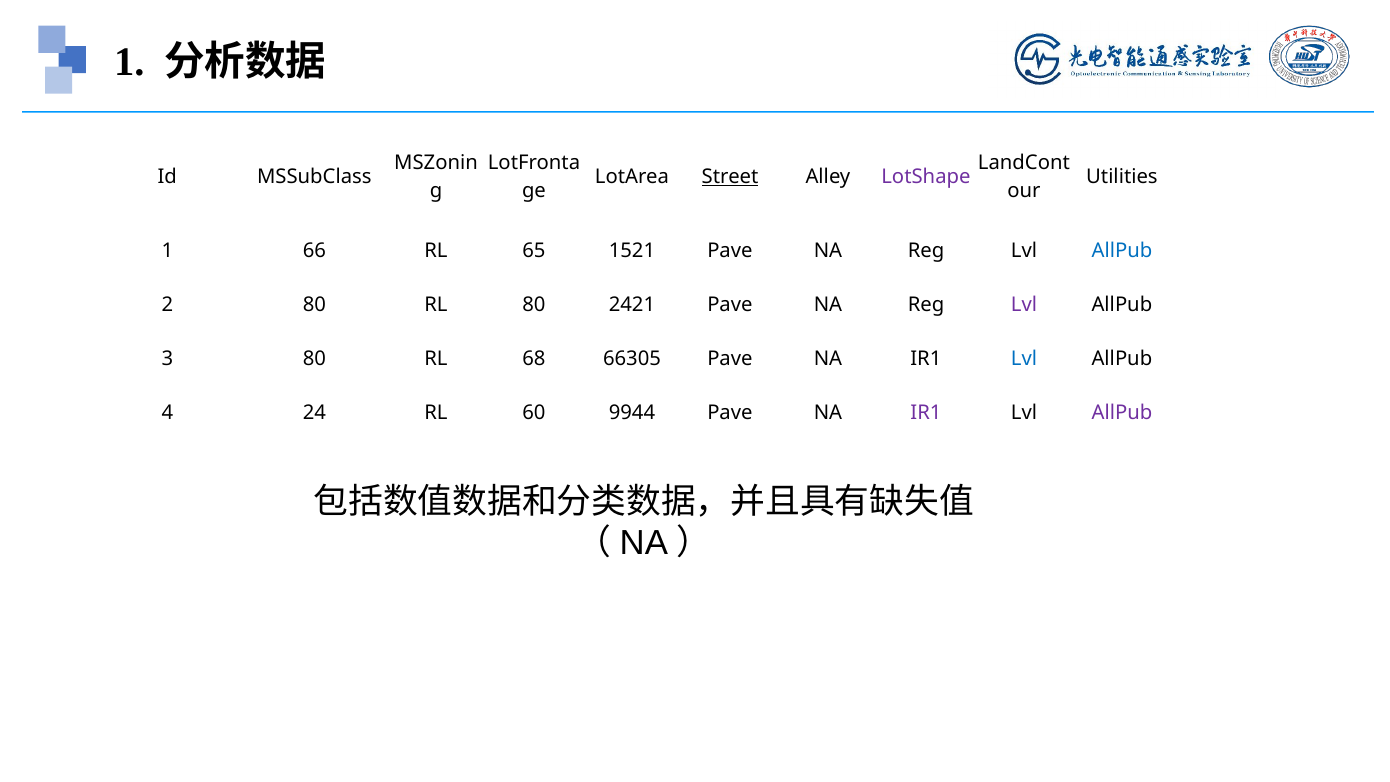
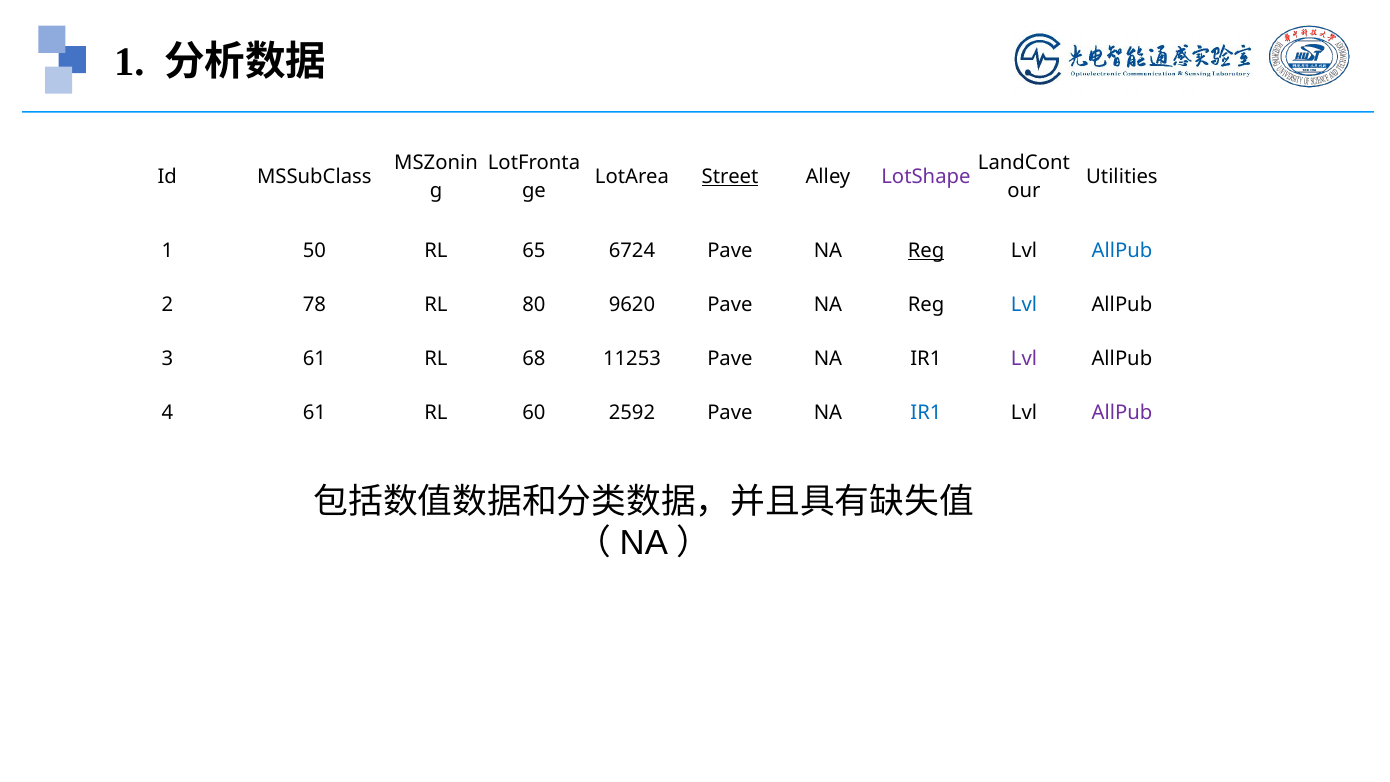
66: 66 -> 50
1521: 1521 -> 6724
Reg at (926, 251) underline: none -> present
2 80: 80 -> 78
2421: 2421 -> 9620
Lvl at (1024, 305) colour: purple -> blue
3 80: 80 -> 61
66305: 66305 -> 11253
Lvl at (1024, 359) colour: blue -> purple
4 24: 24 -> 61
9944: 9944 -> 2592
IR1 at (926, 412) colour: purple -> blue
